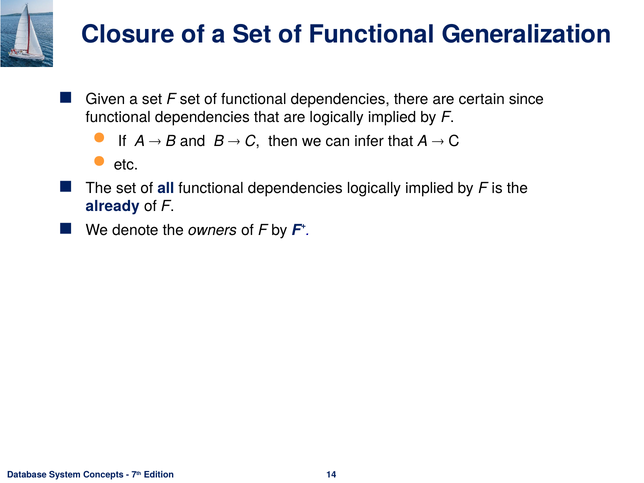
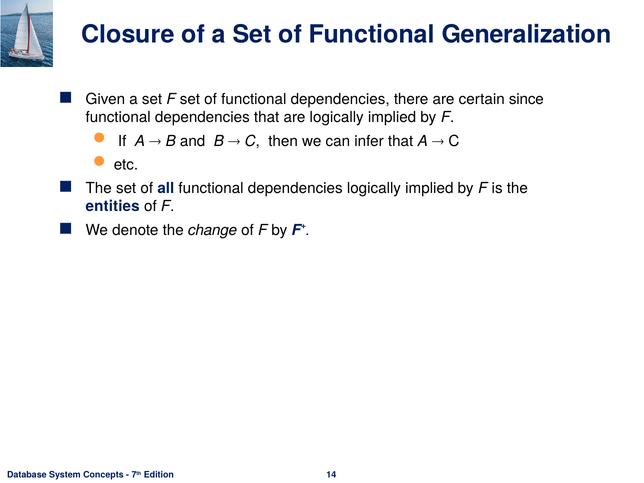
already: already -> entities
owners: owners -> change
